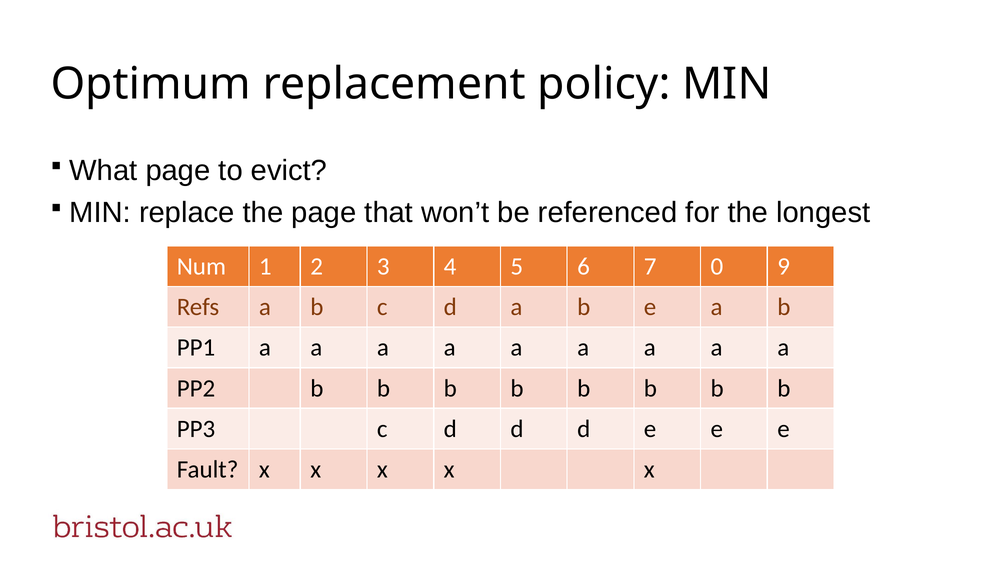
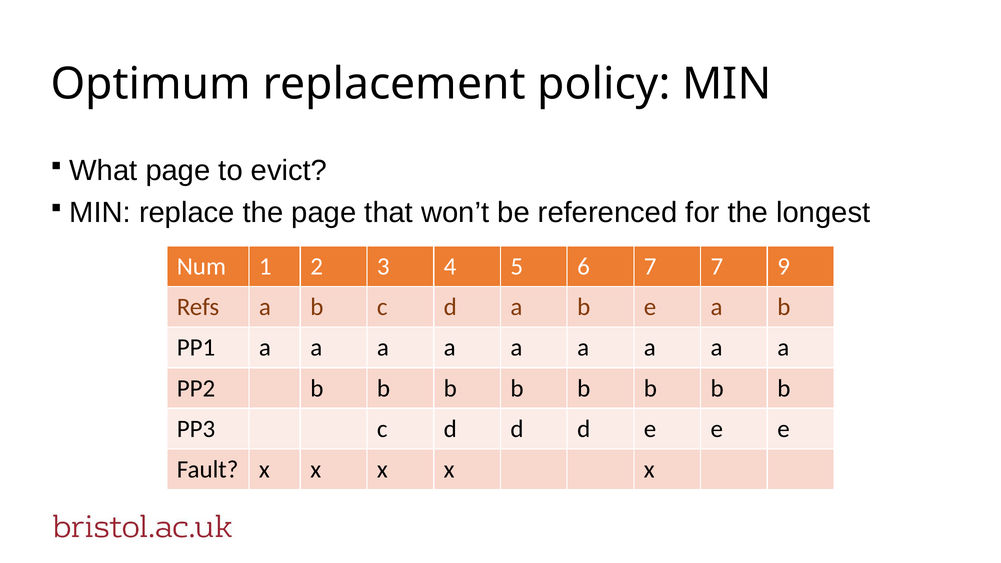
7 0: 0 -> 7
